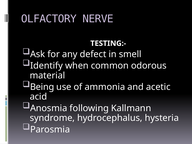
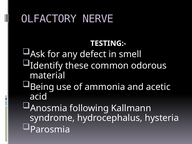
when: when -> these
